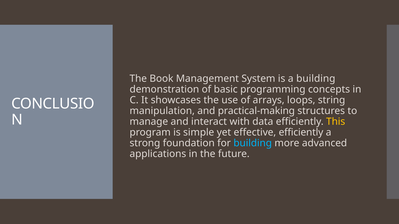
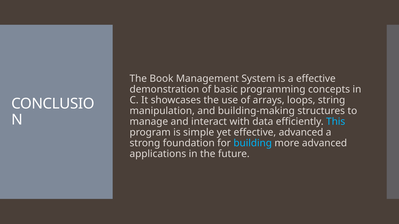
a building: building -> effective
practical-making: practical-making -> building-making
This colour: yellow -> light blue
effective efficiently: efficiently -> advanced
